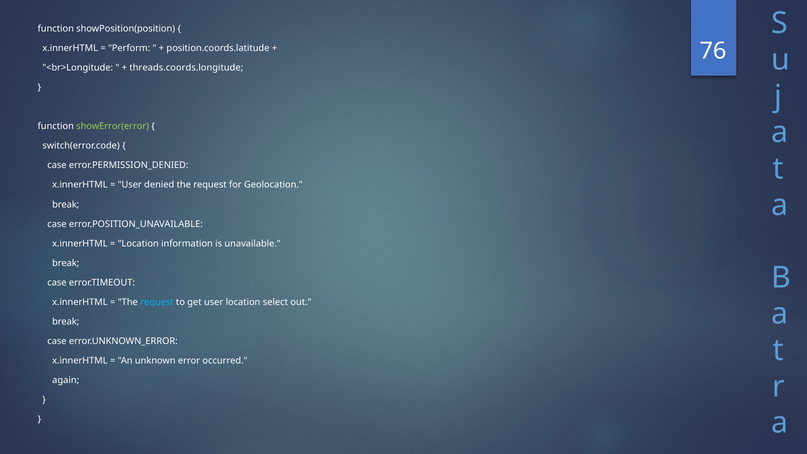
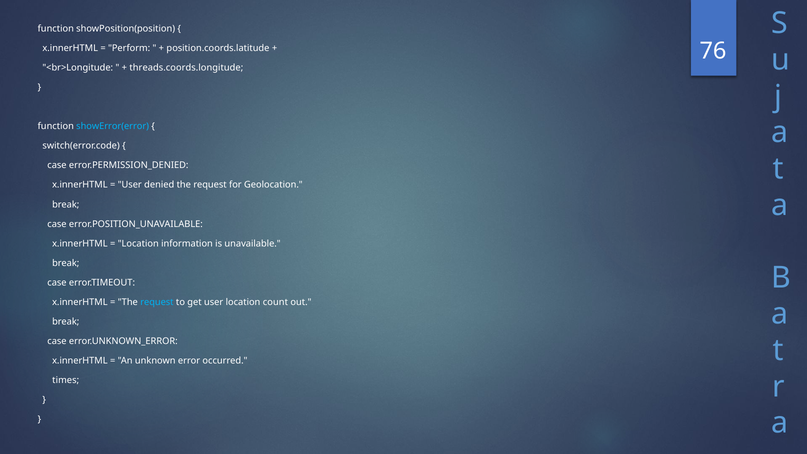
showError(error colour: light green -> light blue
select: select -> count
again: again -> times
